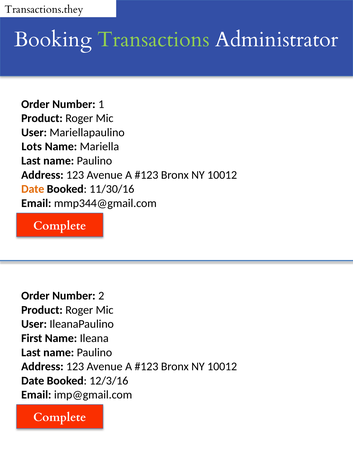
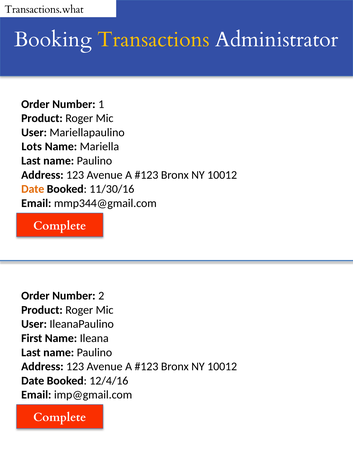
Transactions.they: Transactions.they -> Transactions.what
Transactions colour: light green -> yellow
12/3/16: 12/3/16 -> 12/4/16
